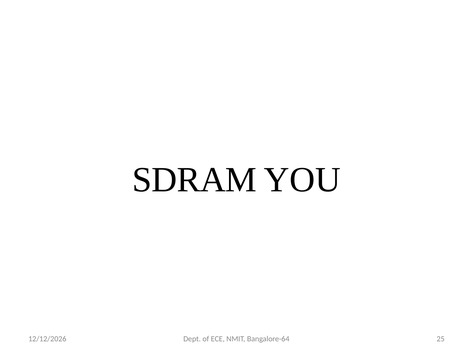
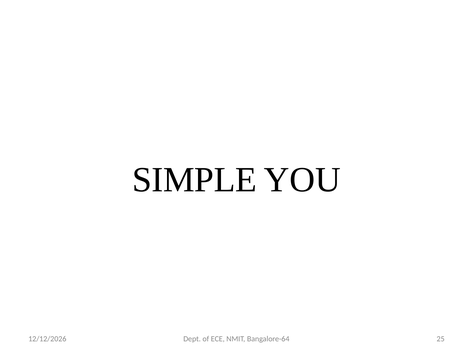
SDRAM: SDRAM -> SIMPLE
